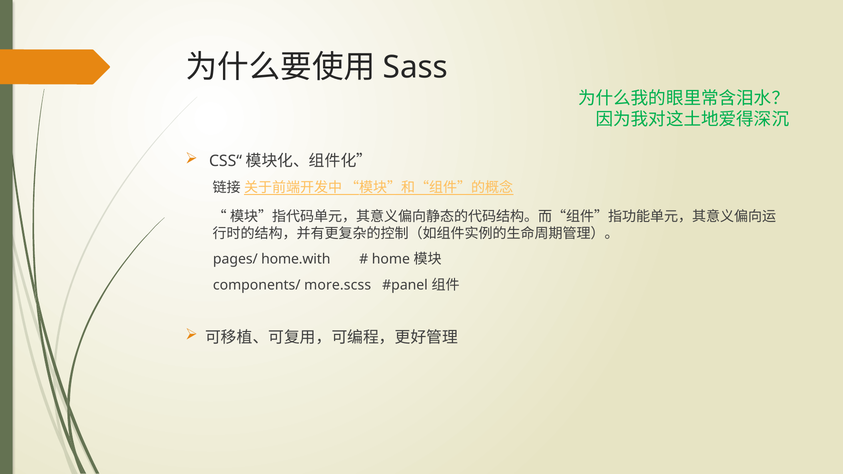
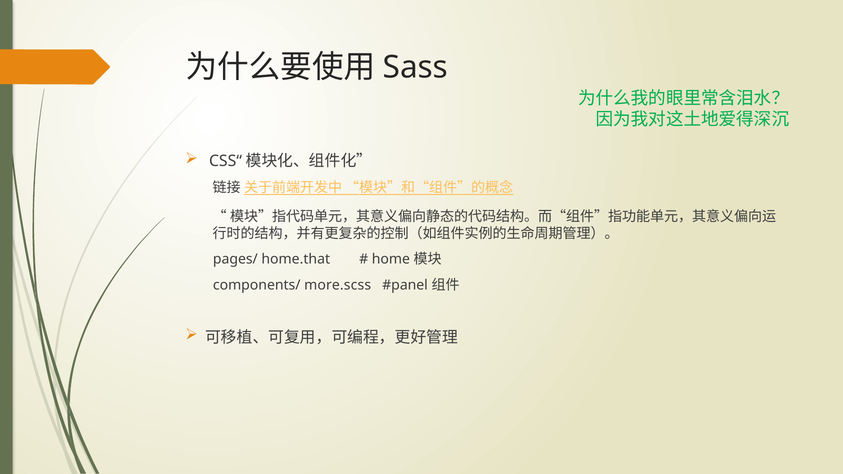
home.with: home.with -> home.that
